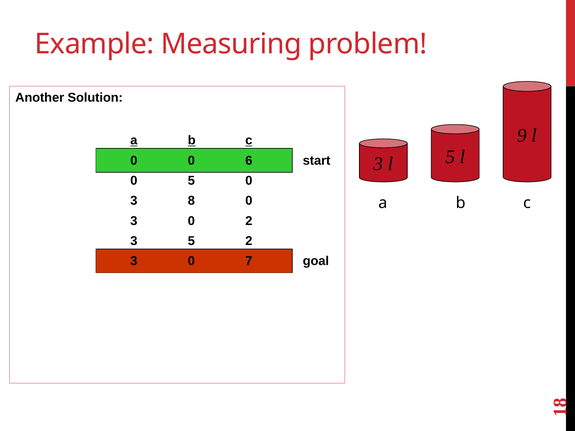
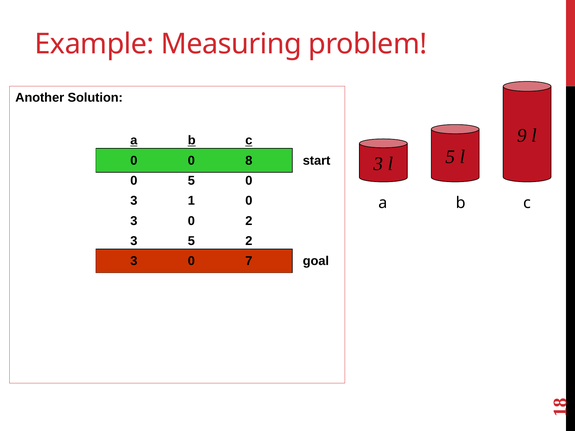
0 0 6: 6 -> 8
3 8: 8 -> 1
